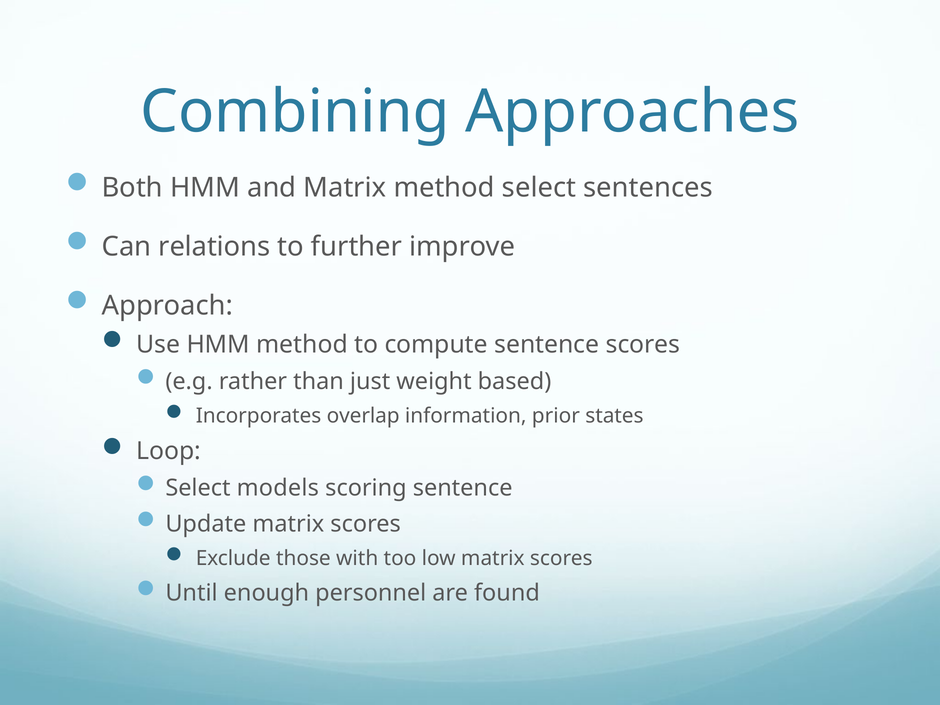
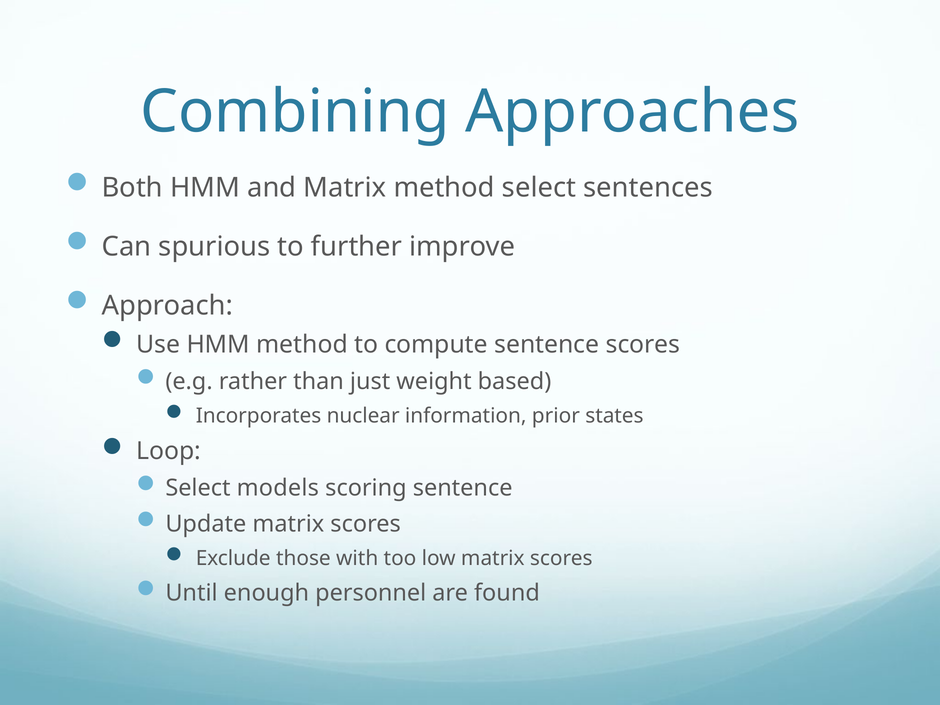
relations: relations -> spurious
overlap: overlap -> nuclear
